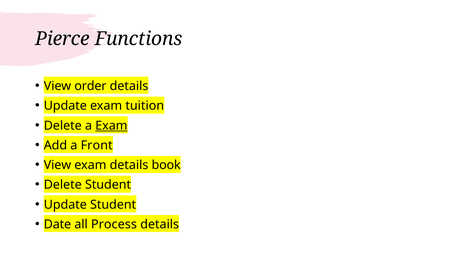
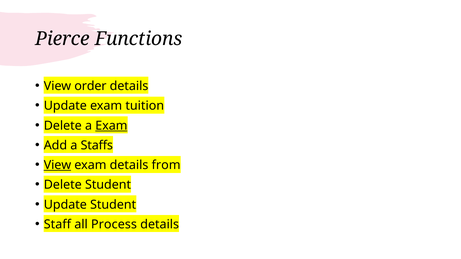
Front: Front -> Staffs
View at (57, 165) underline: none -> present
book: book -> from
Date: Date -> Staff
